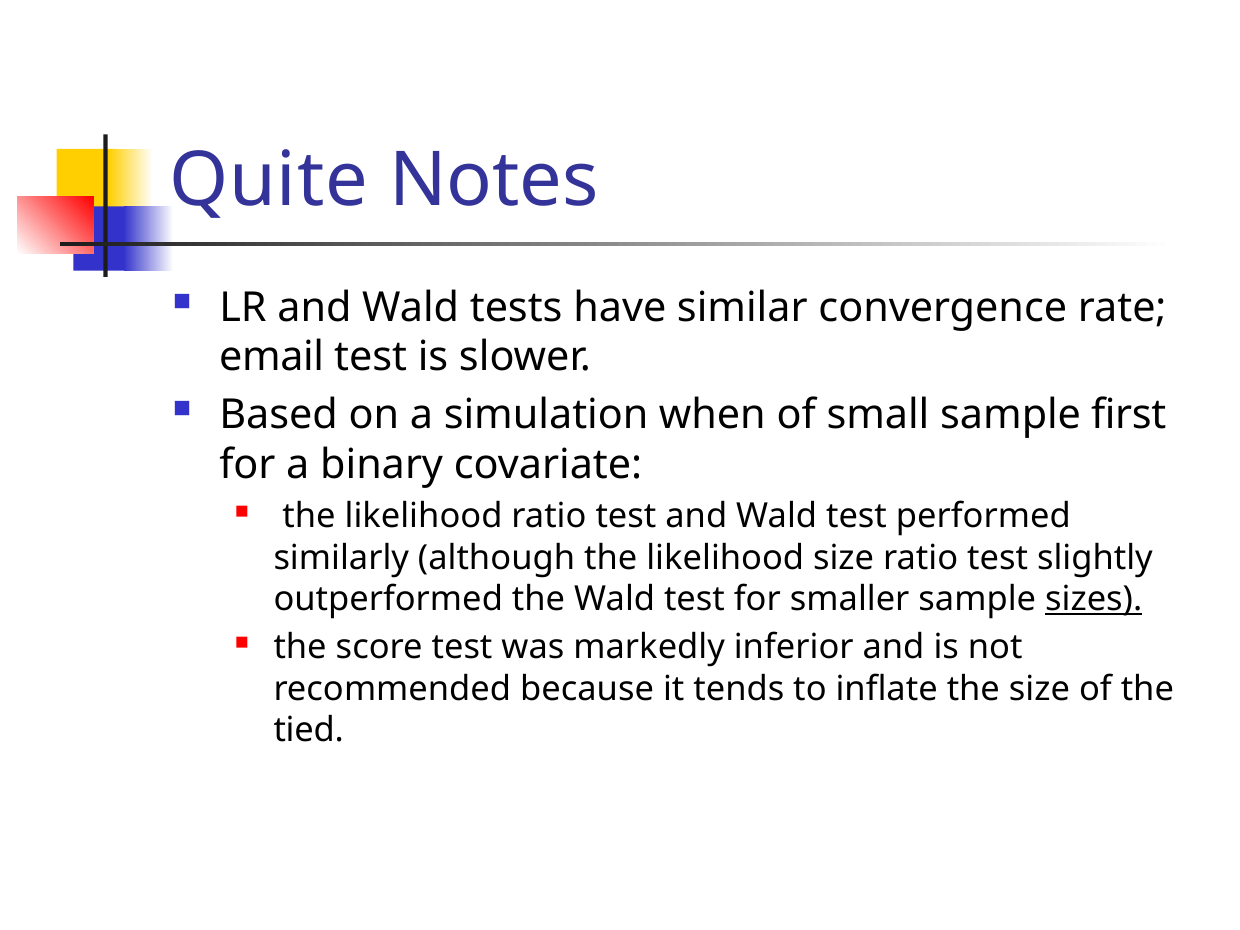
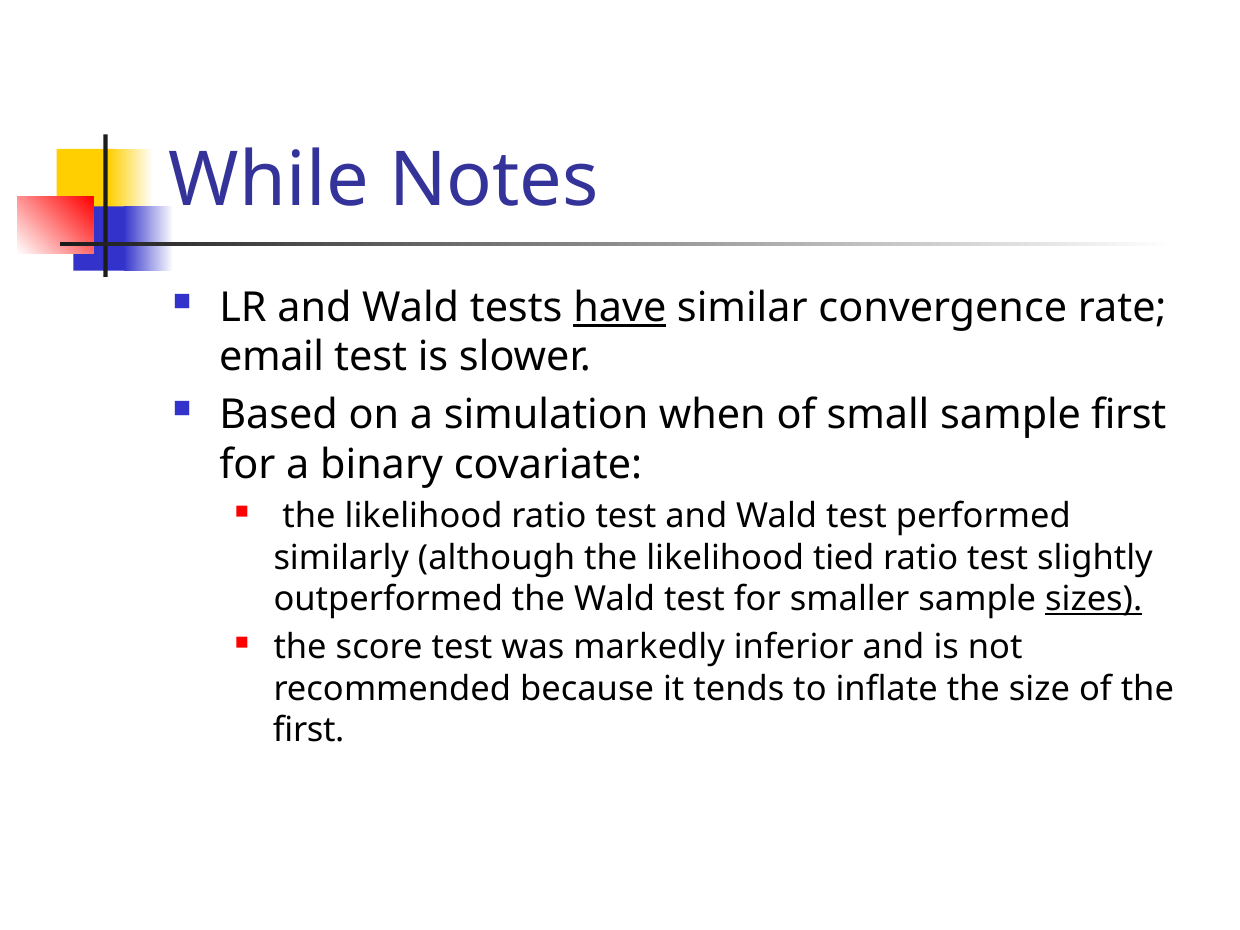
Quite: Quite -> While
have underline: none -> present
likelihood size: size -> tied
tied at (309, 730): tied -> first
